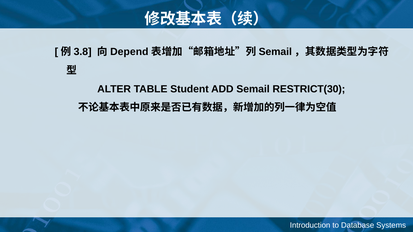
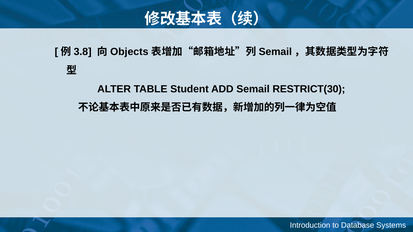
Depend: Depend -> Objects
